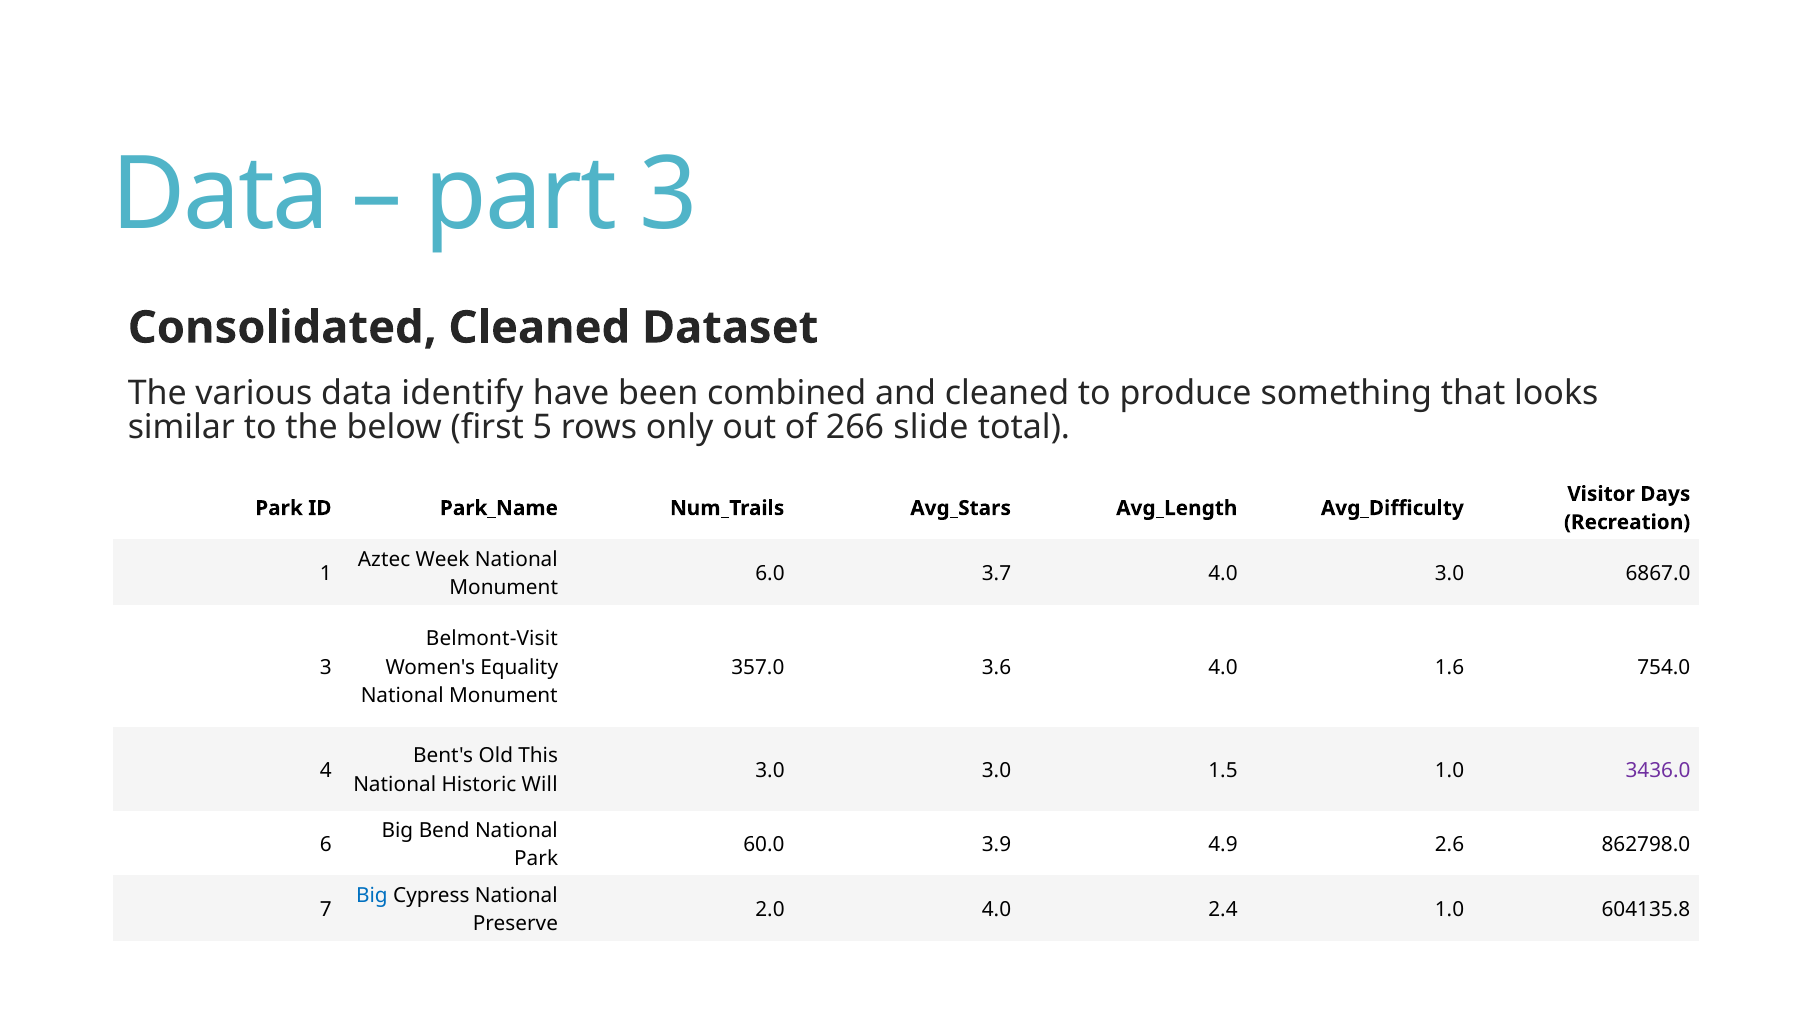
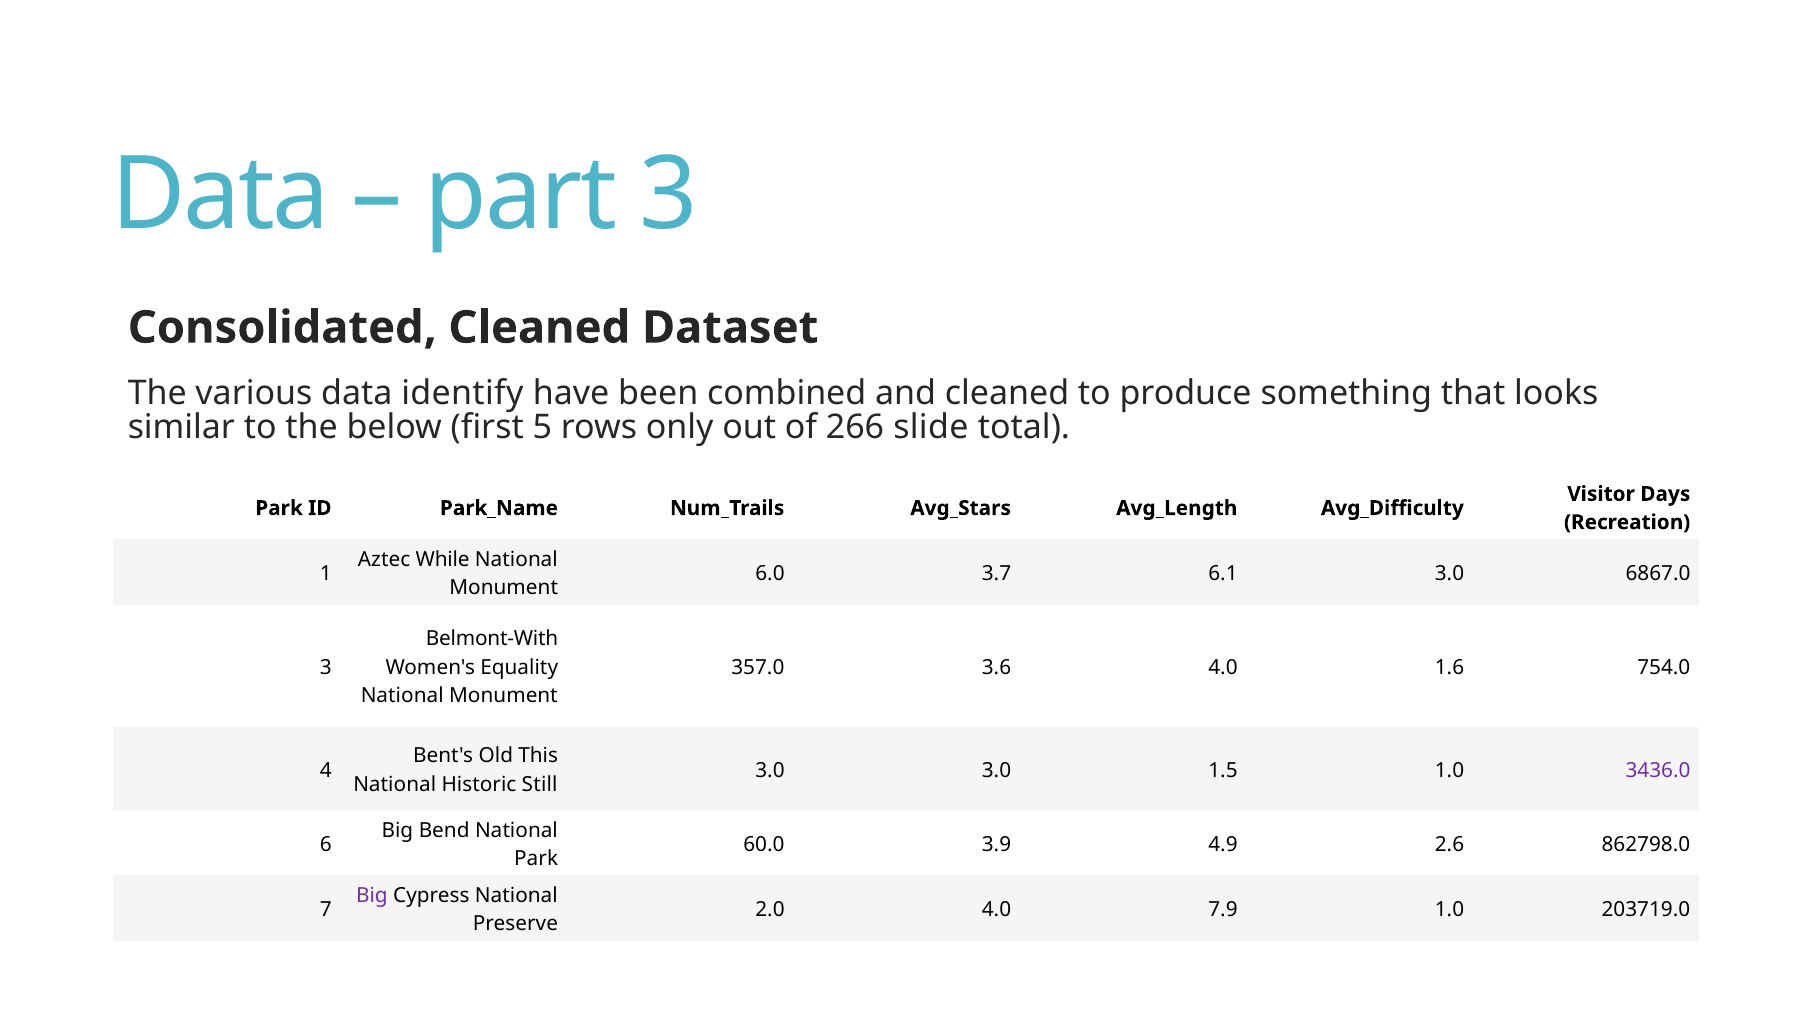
Week: Week -> While
3.7 4.0: 4.0 -> 6.1
Belmont-Visit: Belmont-Visit -> Belmont-With
Will: Will -> Still
Big at (372, 896) colour: blue -> purple
2.4: 2.4 -> 7.9
604135.8: 604135.8 -> 203719.0
